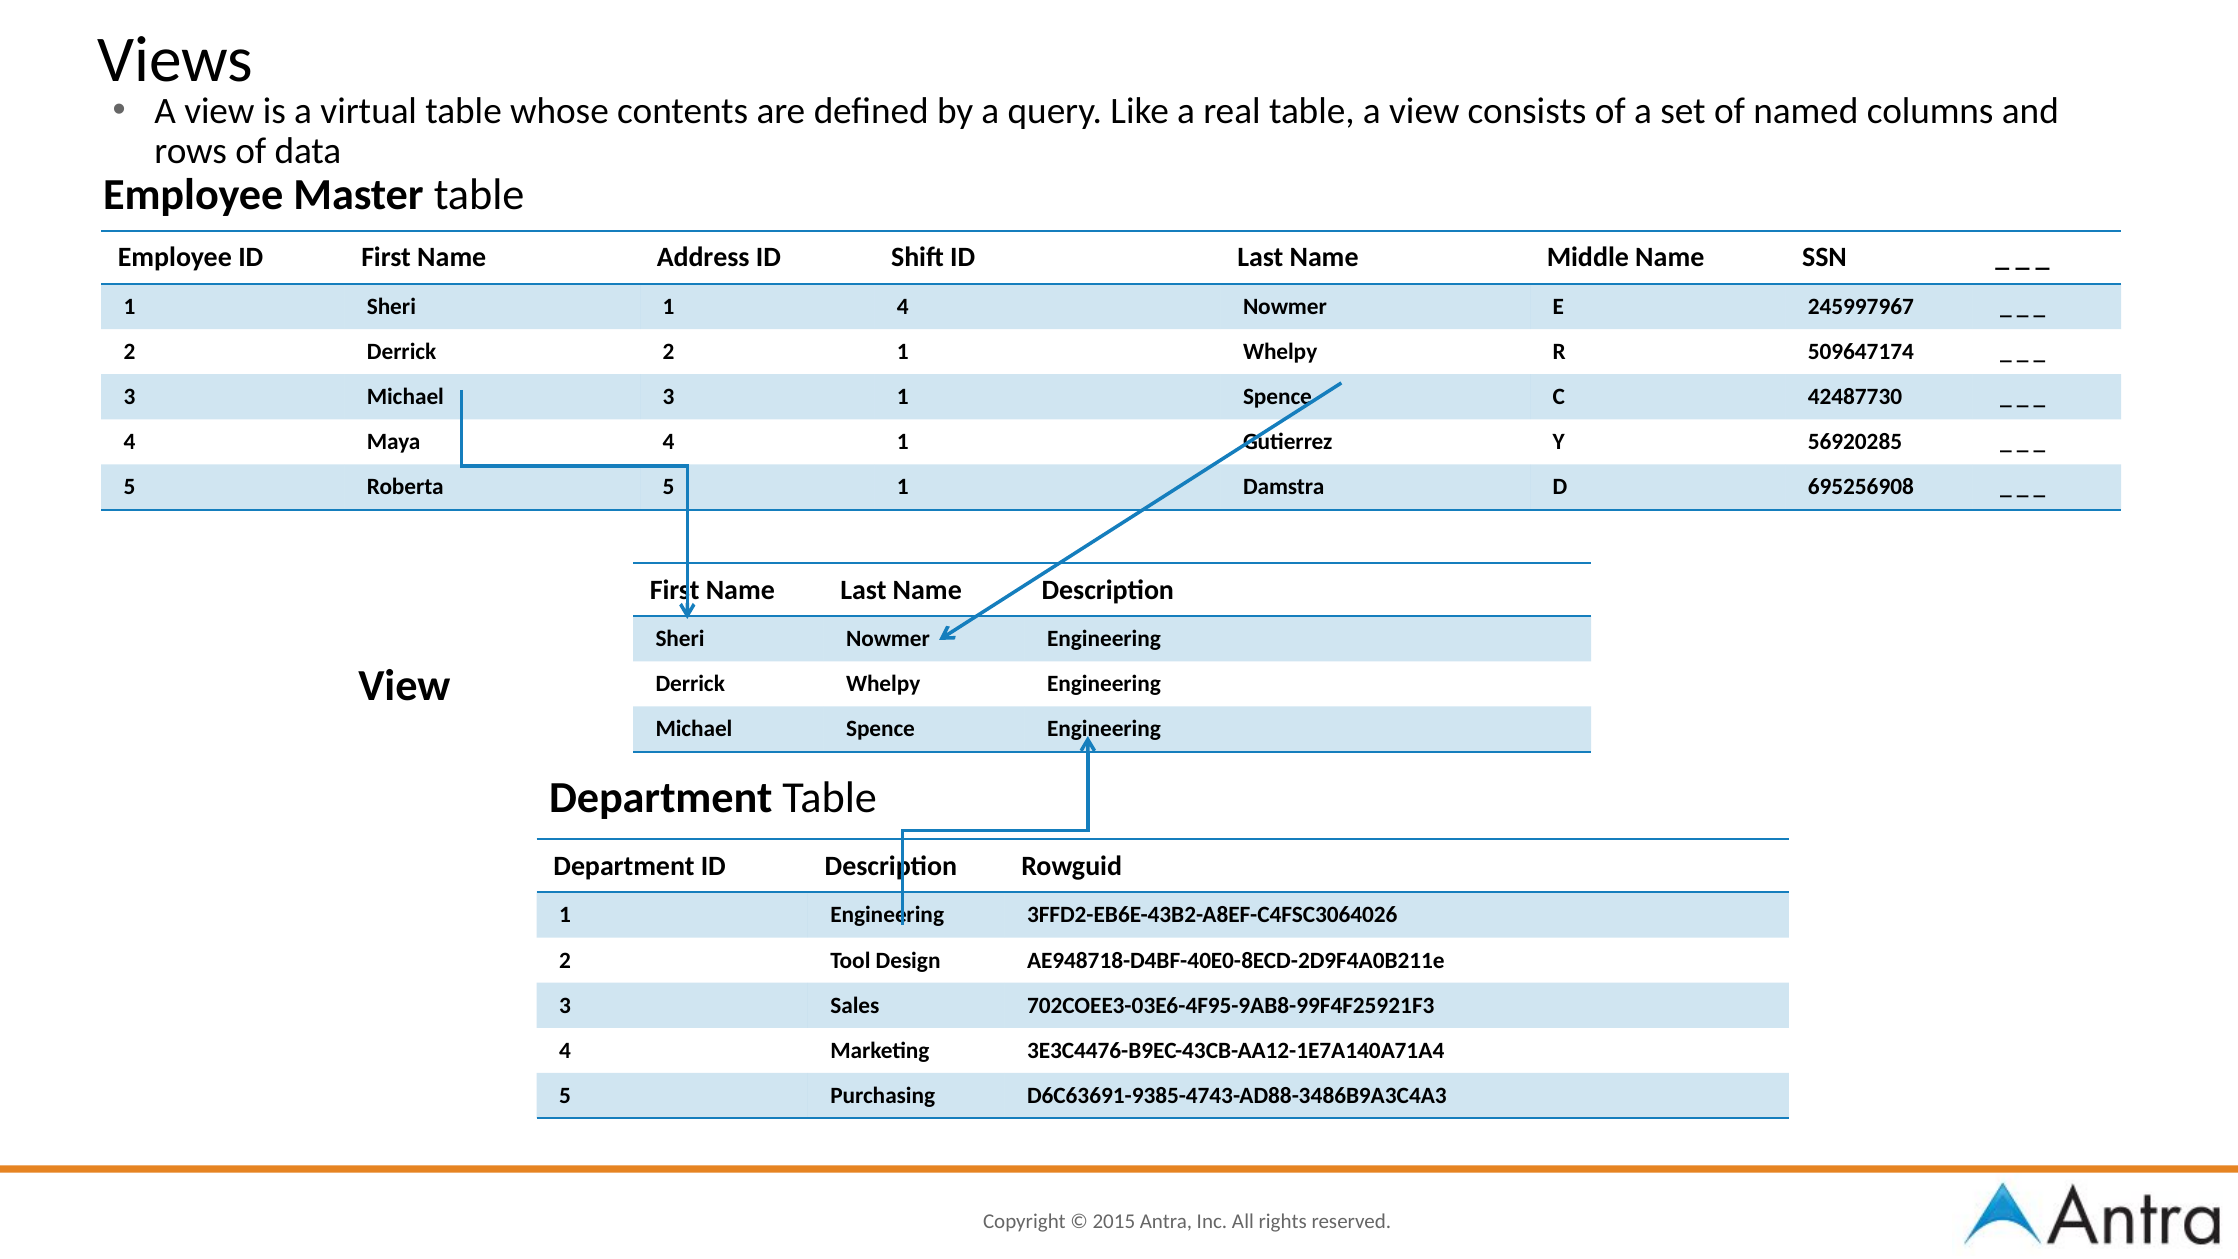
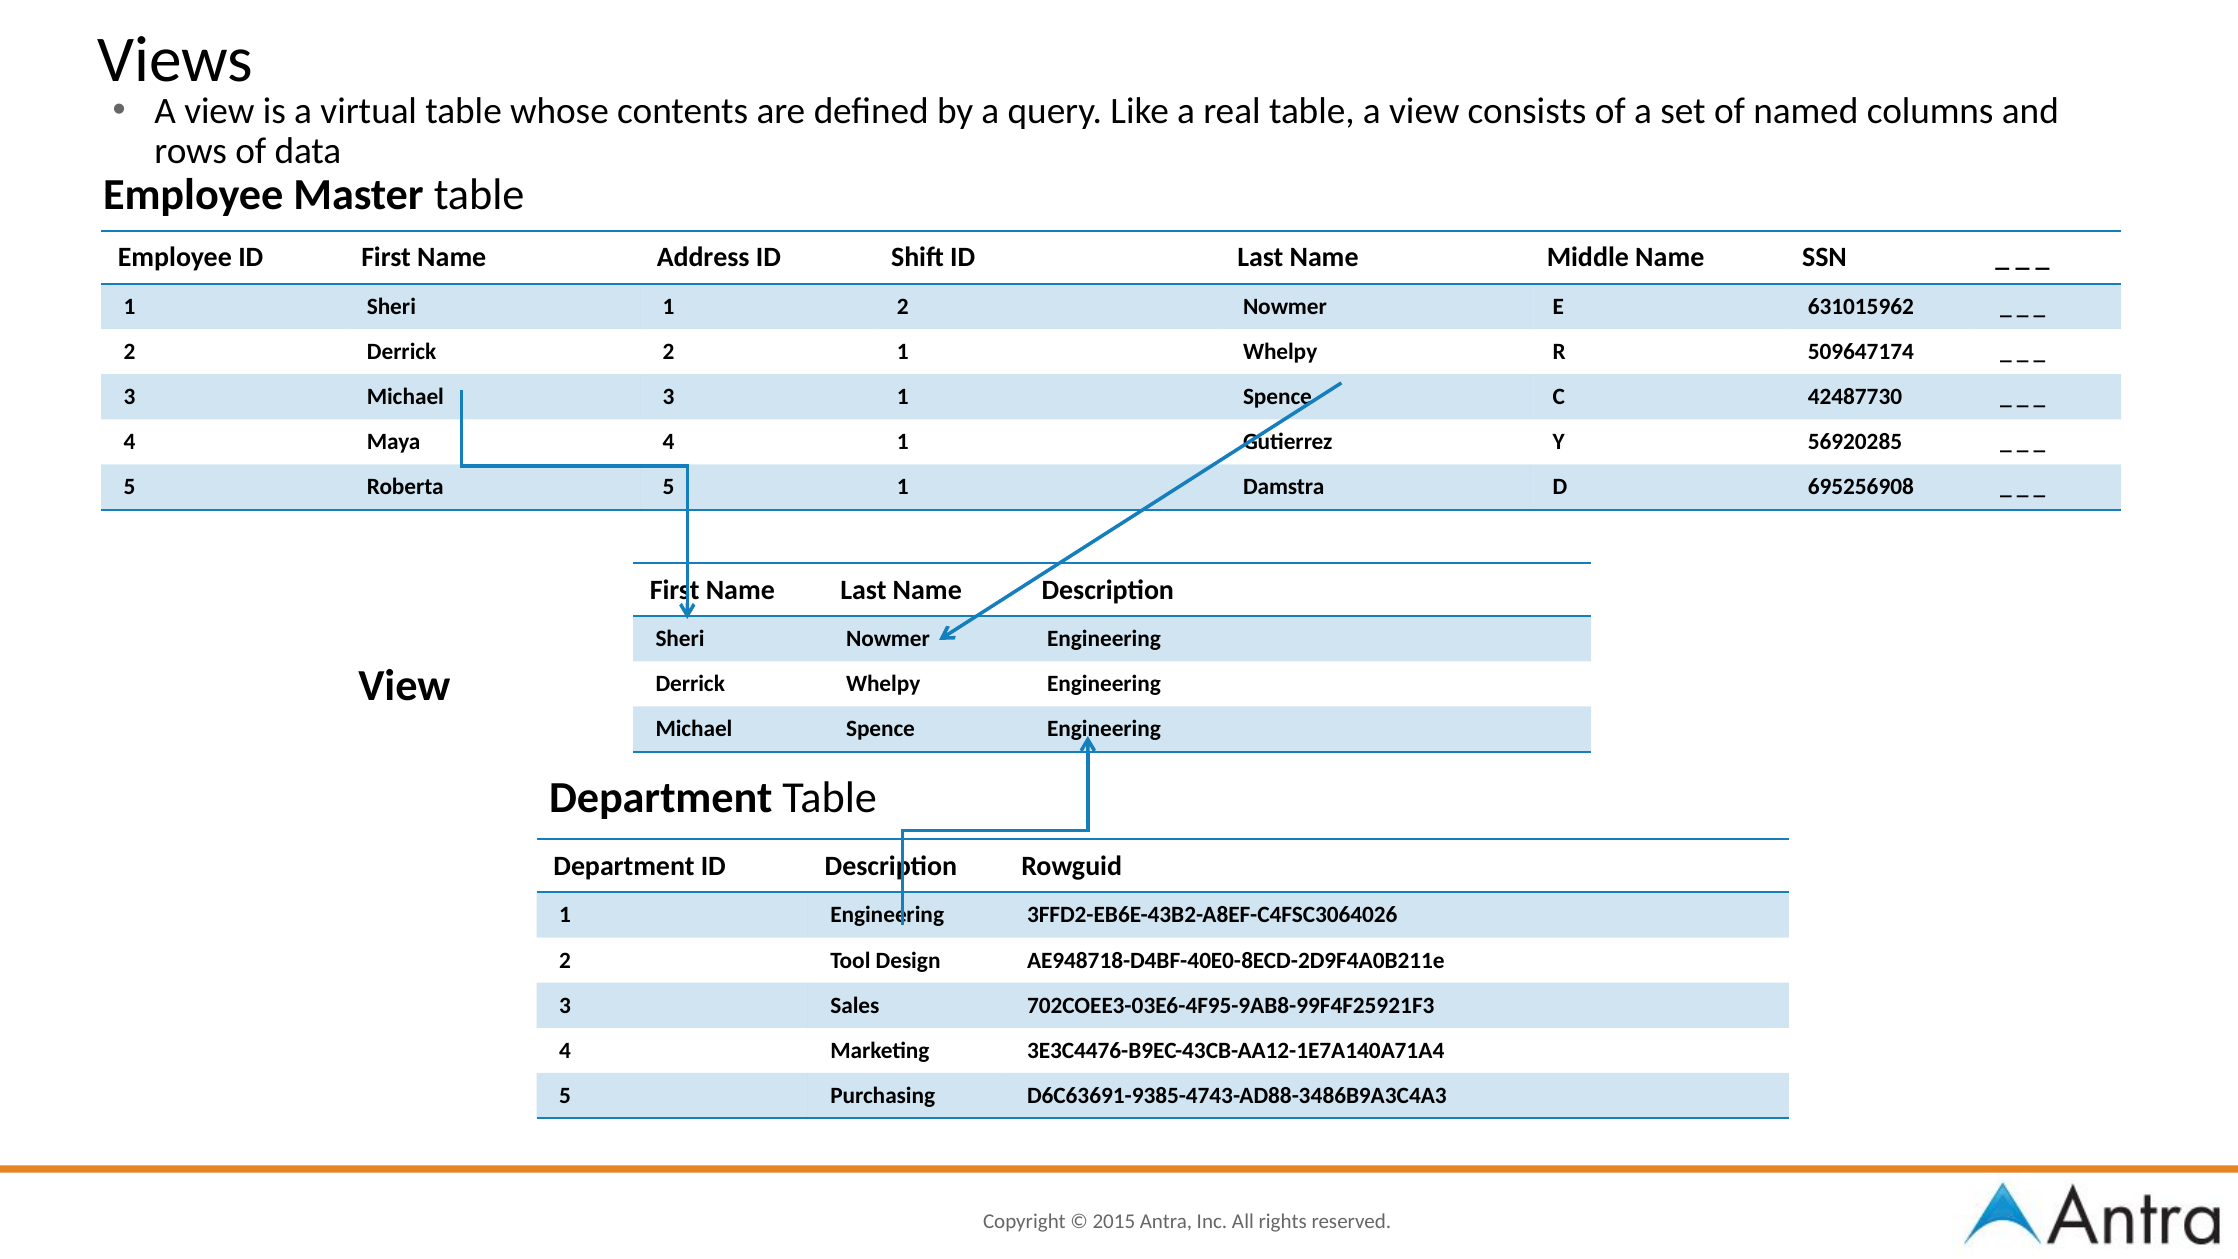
1 4: 4 -> 2
245997967: 245997967 -> 631015962
